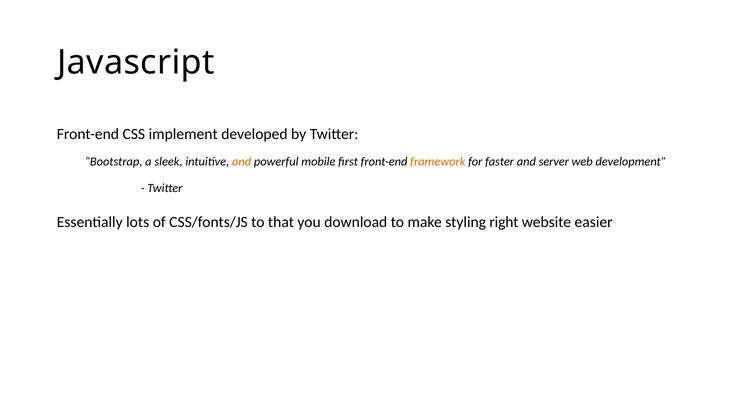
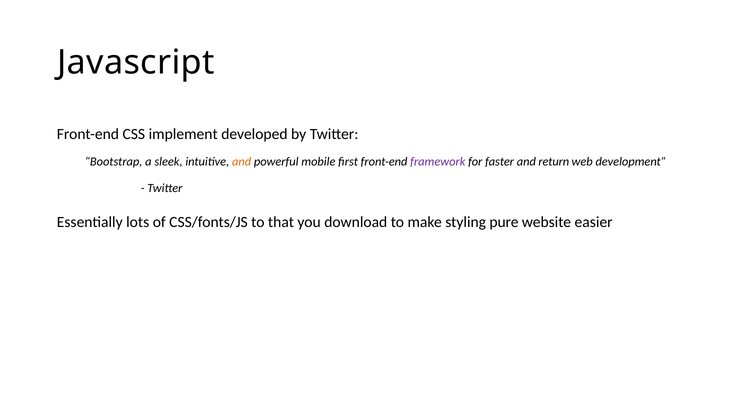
framework colour: orange -> purple
server: server -> return
right: right -> pure
